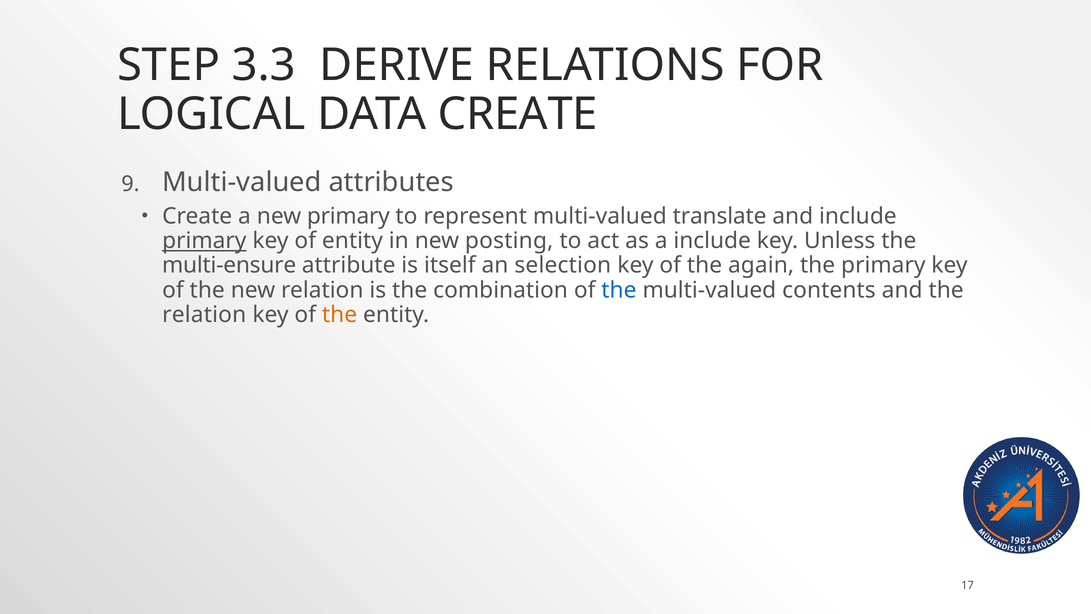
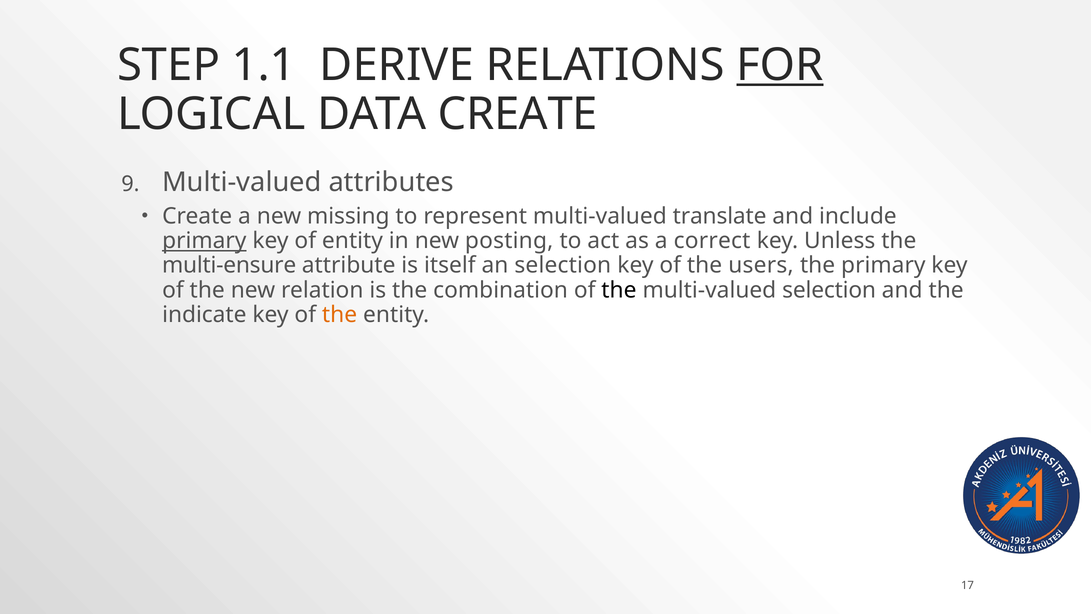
3.3: 3.3 -> 1.1
FOR underline: none -> present
new primary: primary -> missing
a include: include -> correct
again: again -> users
the at (619, 290) colour: blue -> black
multi-valued contents: contents -> selection
relation at (204, 315): relation -> indicate
